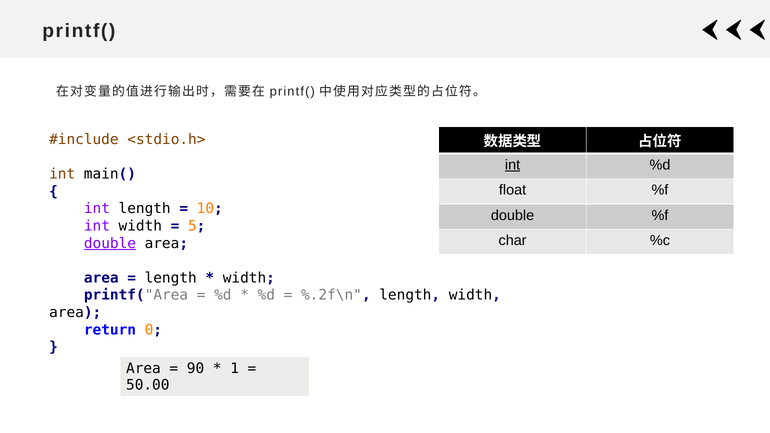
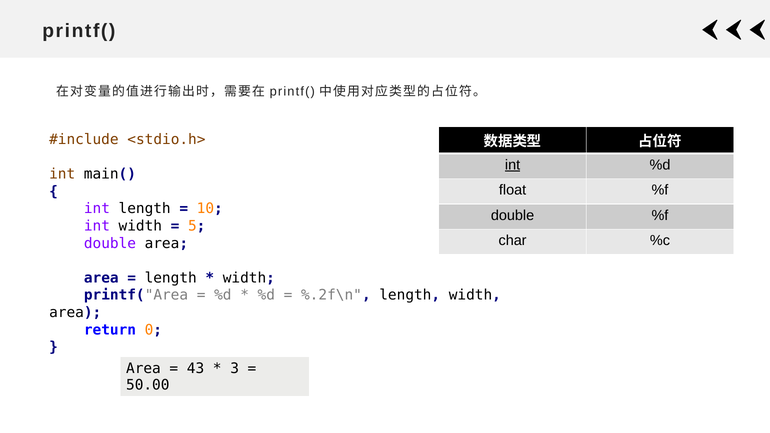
double at (110, 243) underline: present -> none
90: 90 -> 43
1: 1 -> 3
